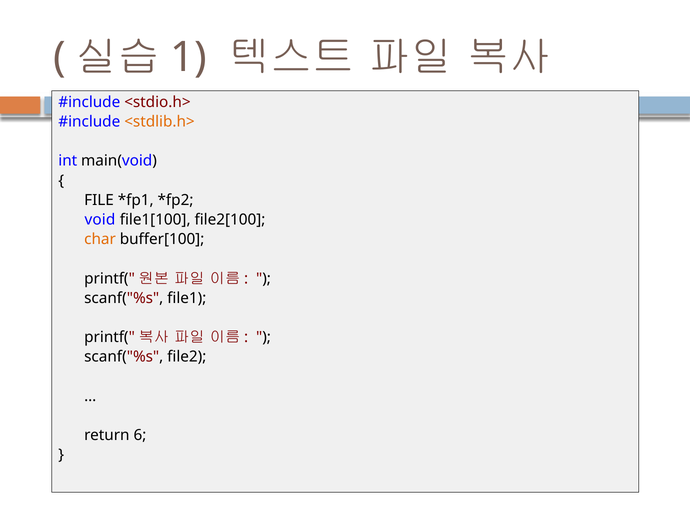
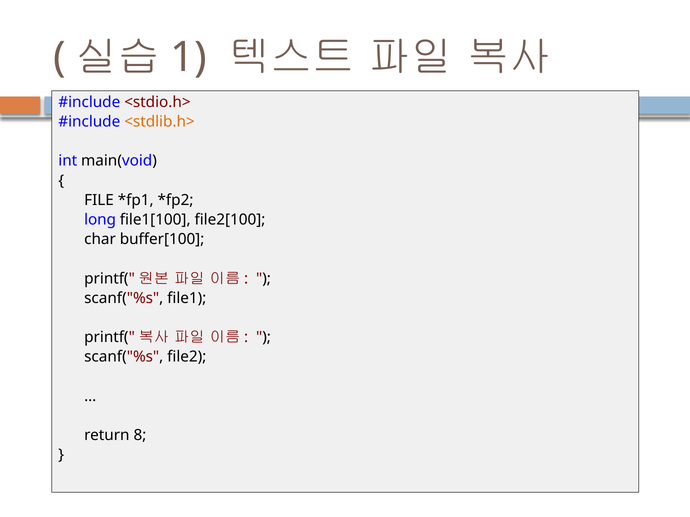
void: void -> long
char colour: orange -> black
6: 6 -> 8
